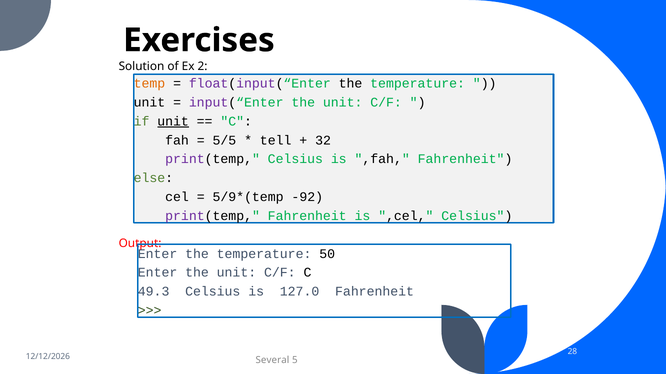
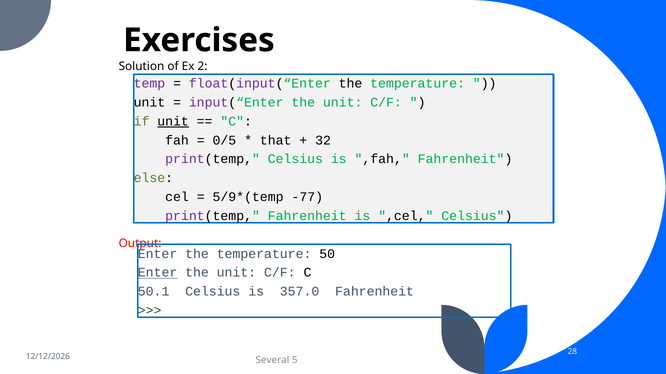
temp colour: orange -> purple
5/5: 5/5 -> 0/5
tell: tell -> that
-92: -92 -> -77
Enter at (158, 273) underline: none -> present
49.3: 49.3 -> 50.1
127.0: 127.0 -> 357.0
